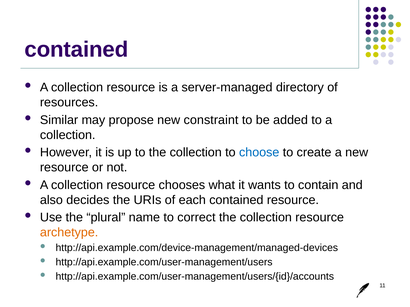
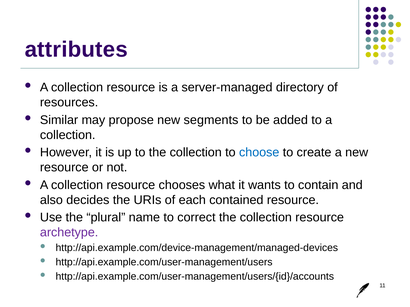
contained at (76, 50): contained -> attributes
constraint: constraint -> segments
archetype colour: orange -> purple
